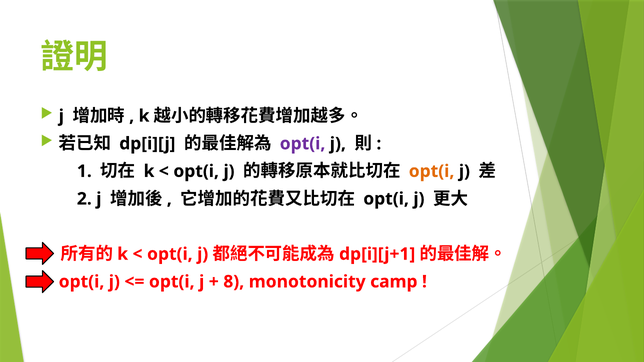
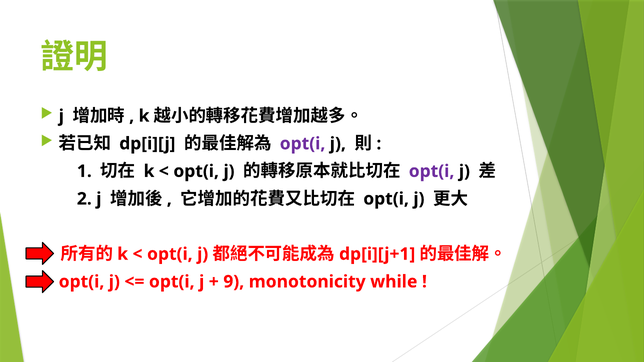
opt(i at (432, 171) colour: orange -> purple
8: 8 -> 9
camp: camp -> while
